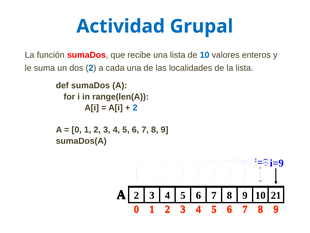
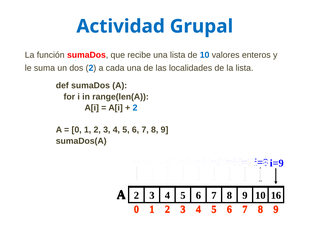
21: 21 -> 16
